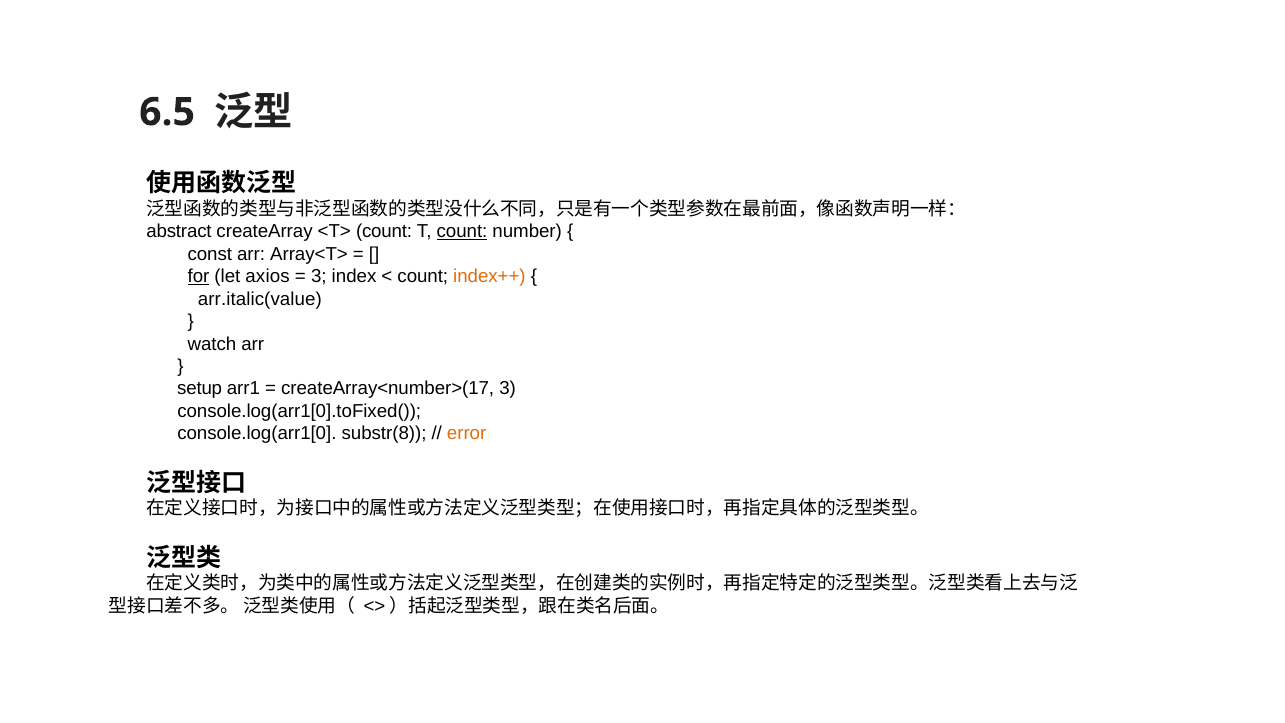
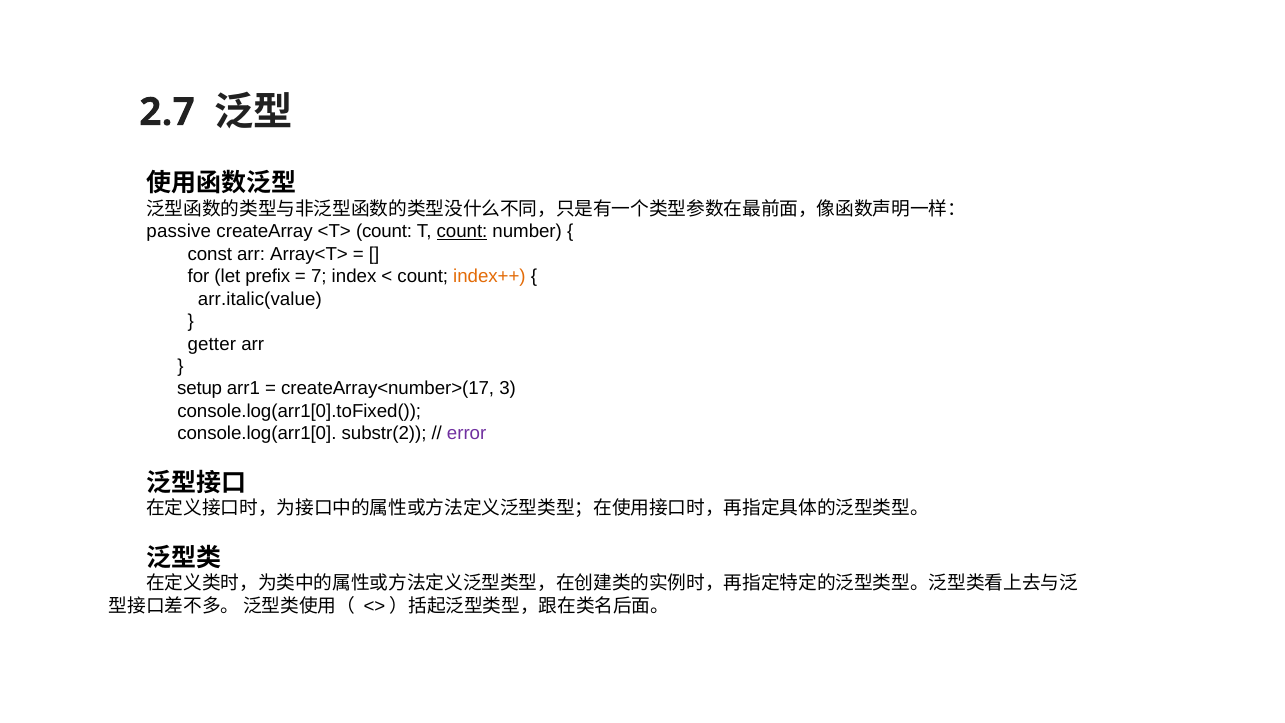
6.5: 6.5 -> 2.7
abstract: abstract -> passive
for underline: present -> none
axios: axios -> prefix
3 at (319, 276): 3 -> 7
watch: watch -> getter
substr(8: substr(8 -> substr(2
error colour: orange -> purple
